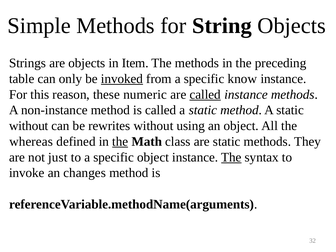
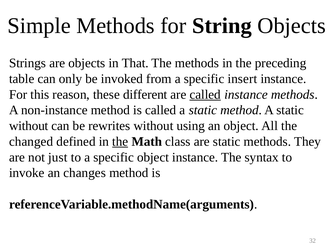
Item: Item -> That
invoked underline: present -> none
know: know -> insert
numeric: numeric -> different
whereas: whereas -> changed
The at (231, 157) underline: present -> none
